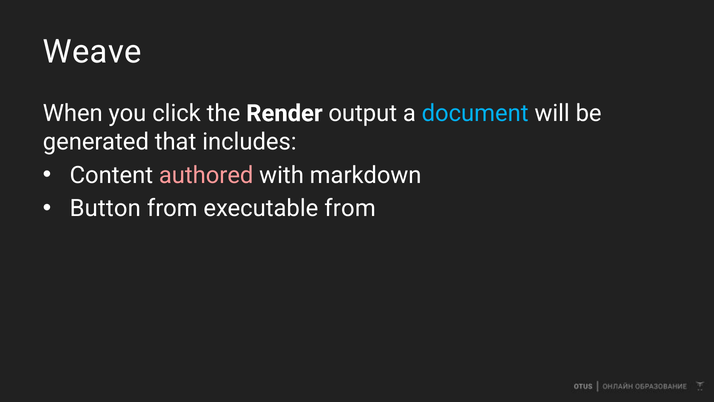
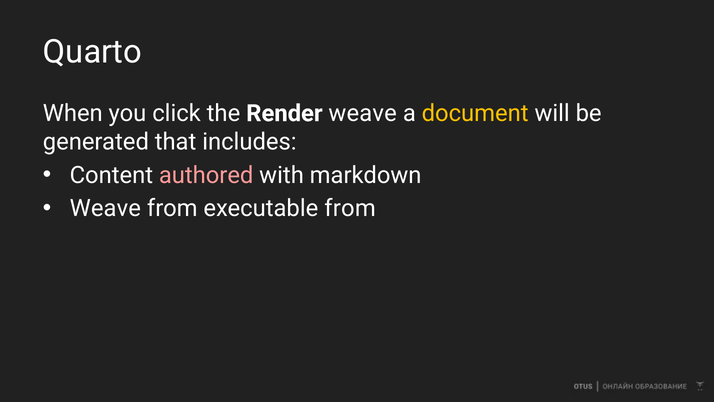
Weave: Weave -> Quarto
Render output: output -> weave
document colour: light blue -> yellow
Button at (105, 208): Button -> Weave
